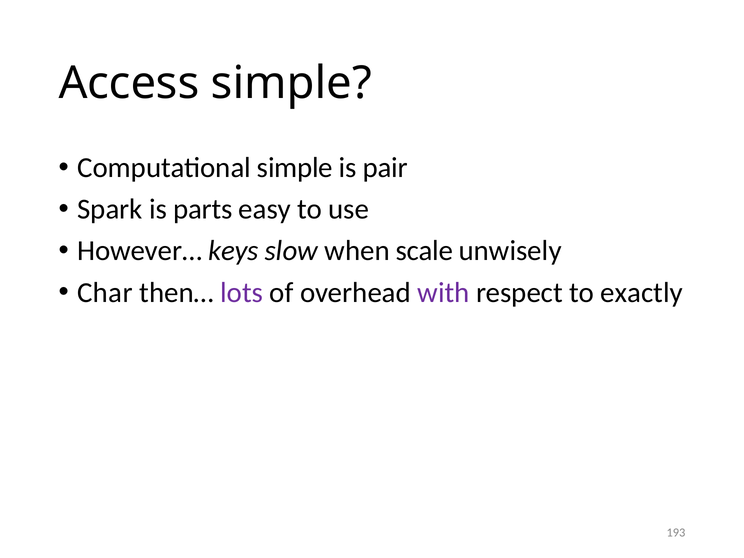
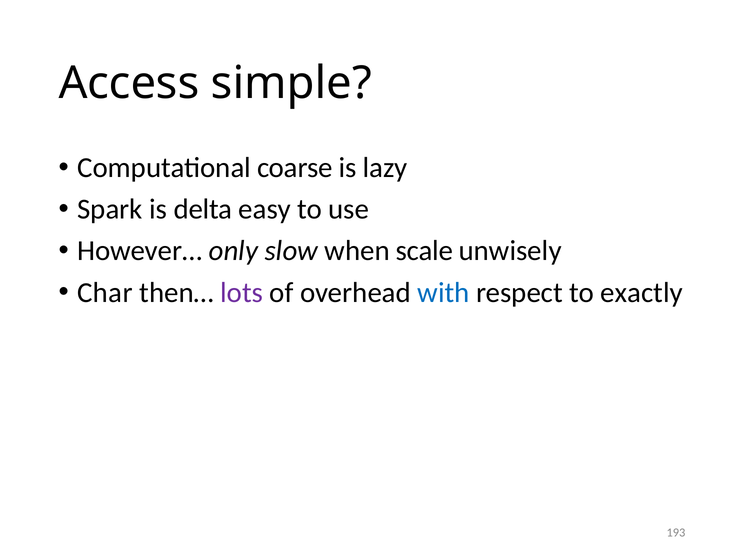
Computational simple: simple -> coarse
pair: pair -> lazy
parts: parts -> delta
keys: keys -> only
with colour: purple -> blue
